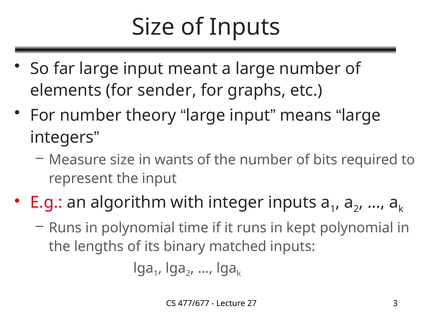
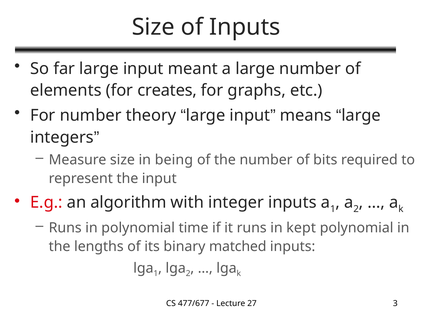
sender: sender -> creates
wants: wants -> being
